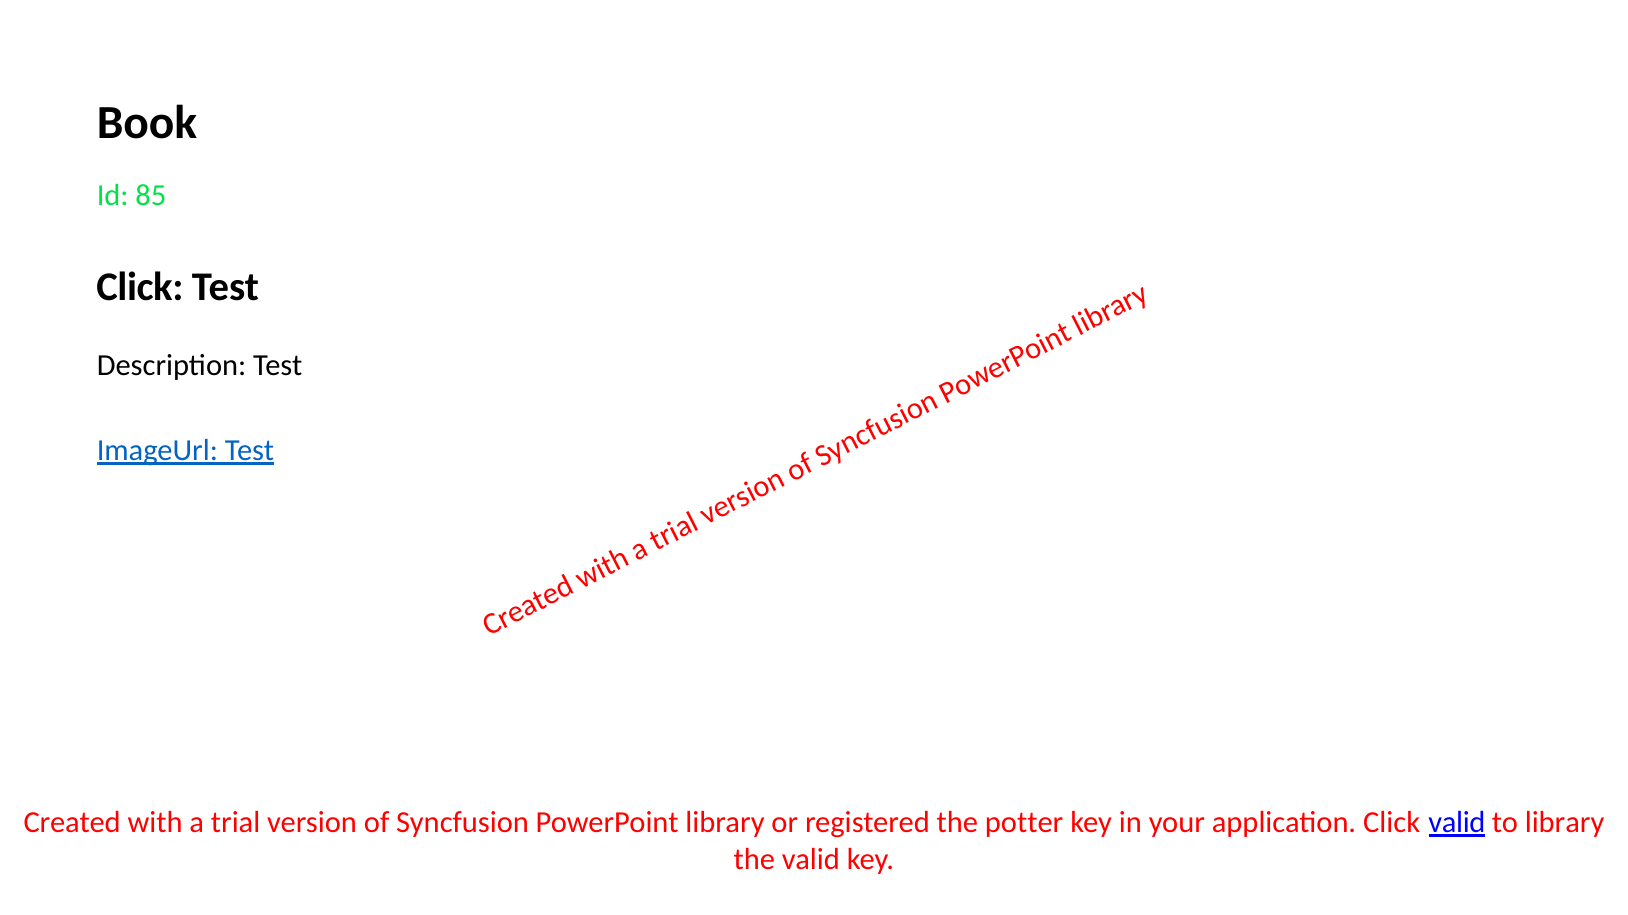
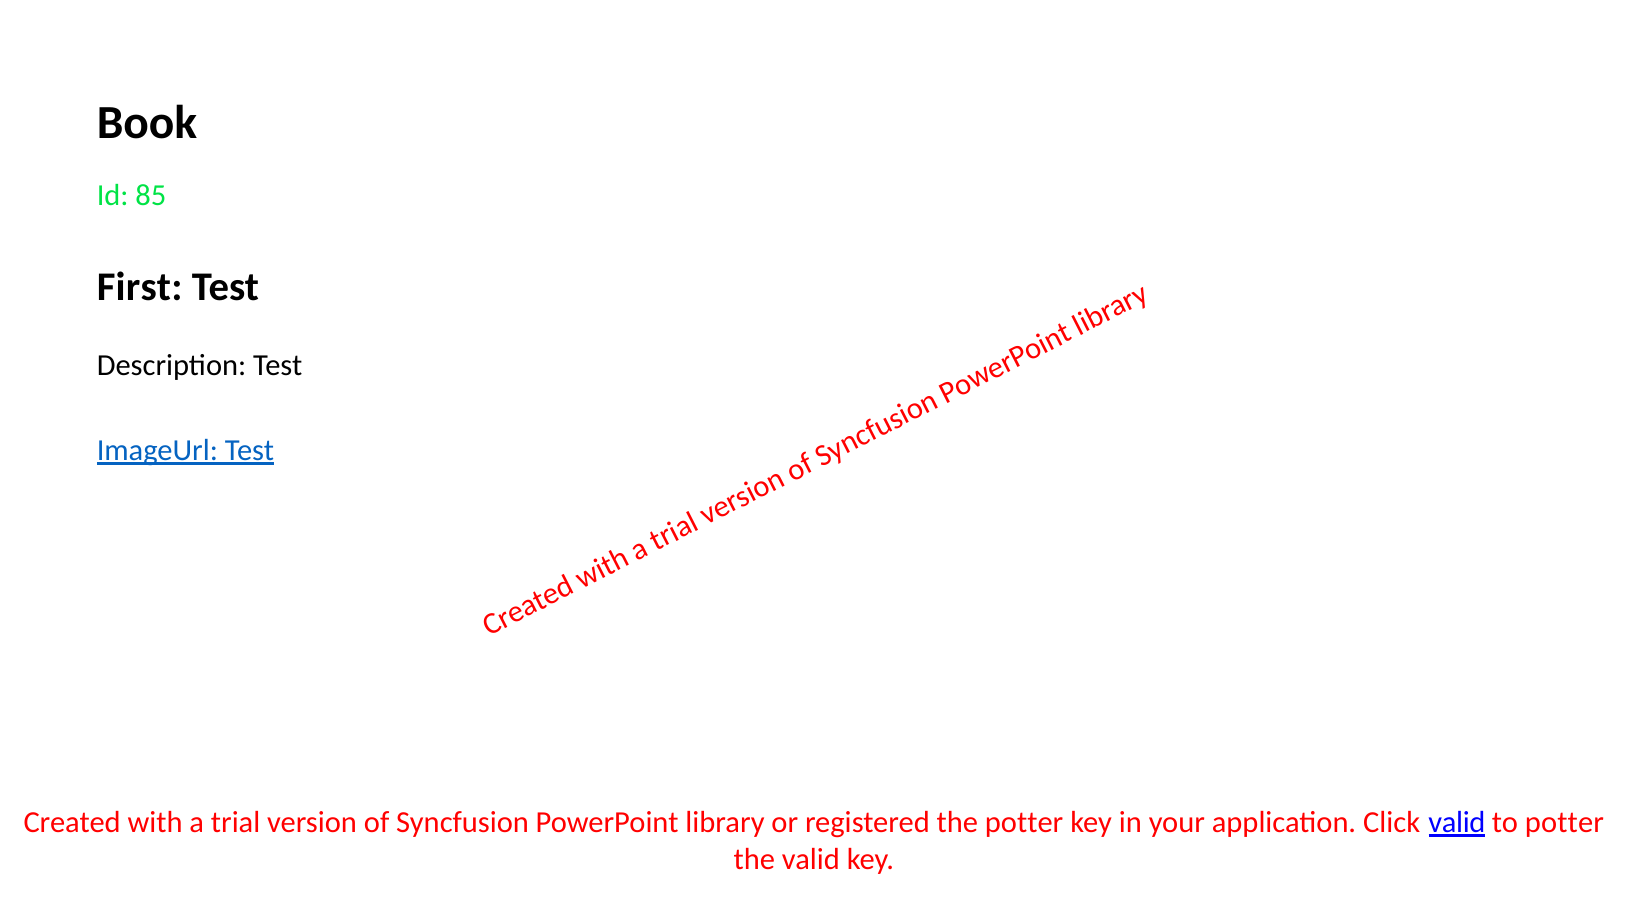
Click at (140, 288): Click -> First
to library: library -> potter
